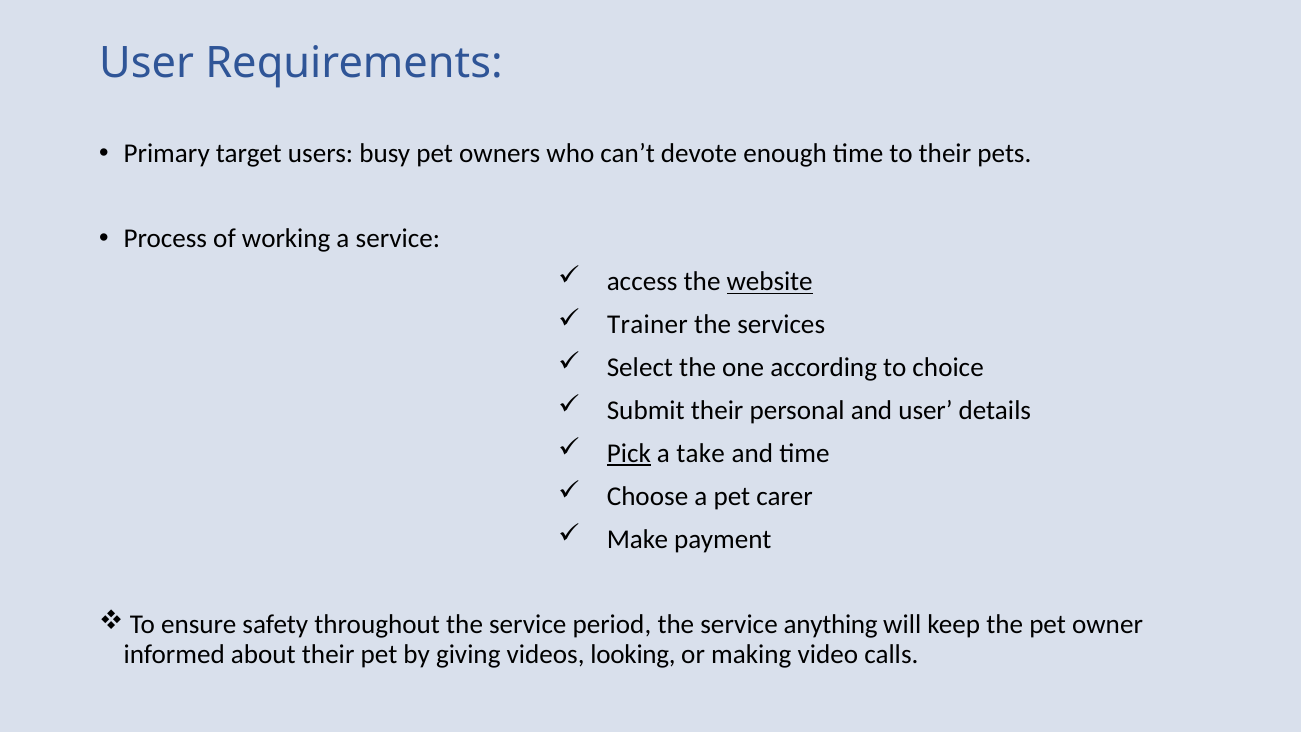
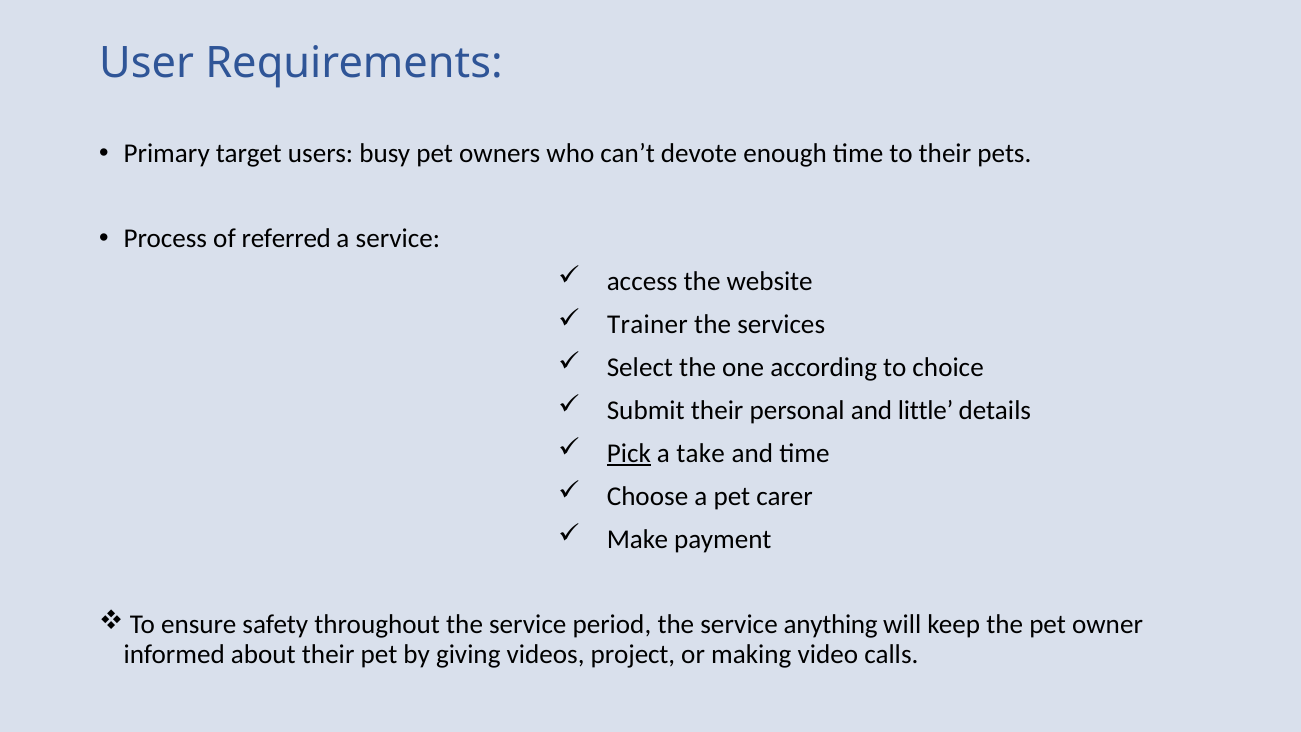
working: working -> referred
website underline: present -> none
and user: user -> little
looking: looking -> project
